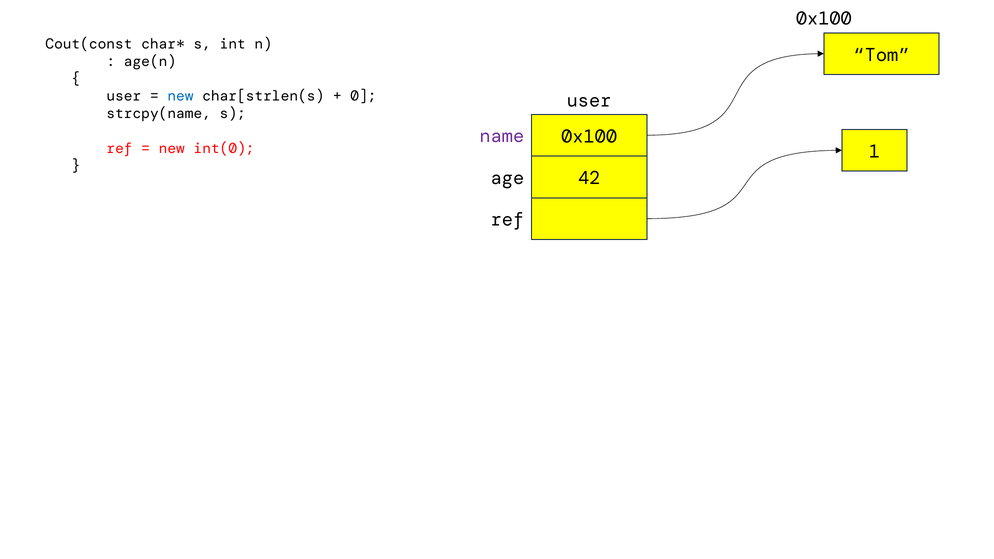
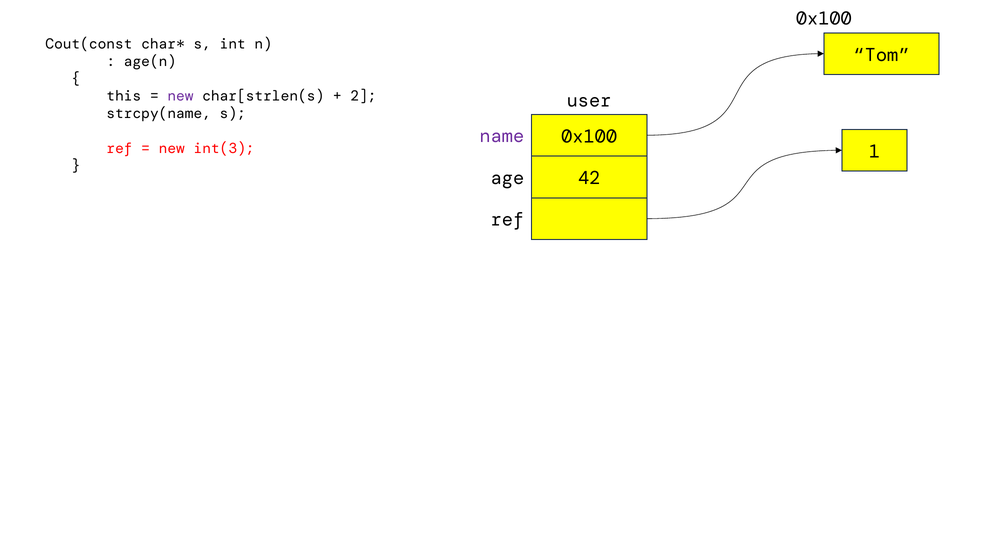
user at (124, 96): user -> this
new at (180, 96) colour: blue -> purple
0: 0 -> 2
int(0: int(0 -> int(3
